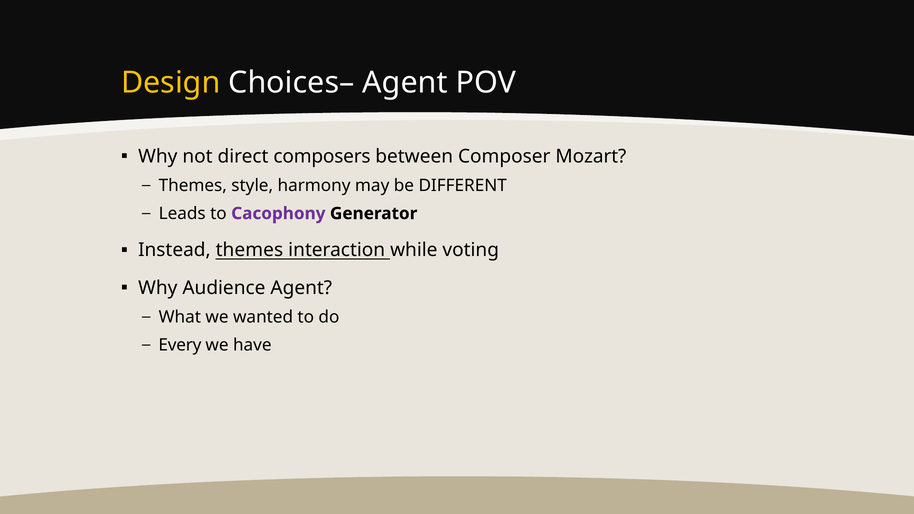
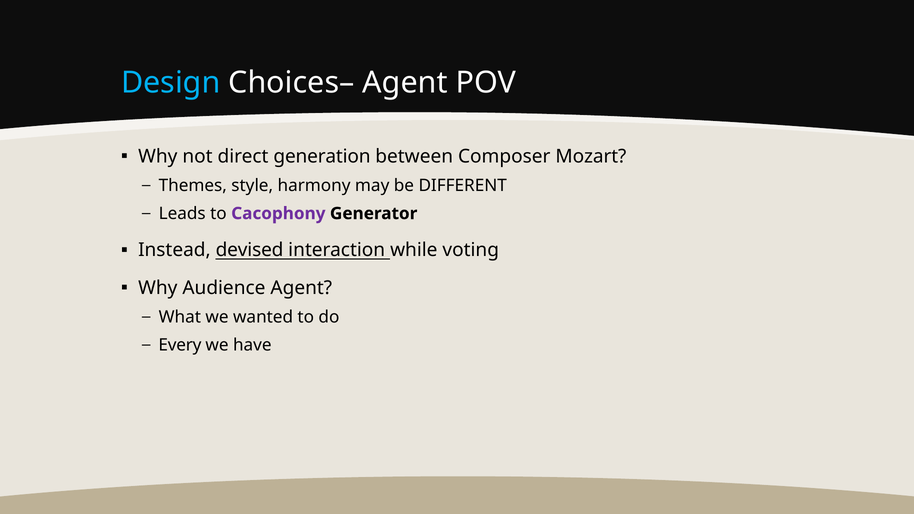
Design colour: yellow -> light blue
composers: composers -> generation
Instead themes: themes -> devised
